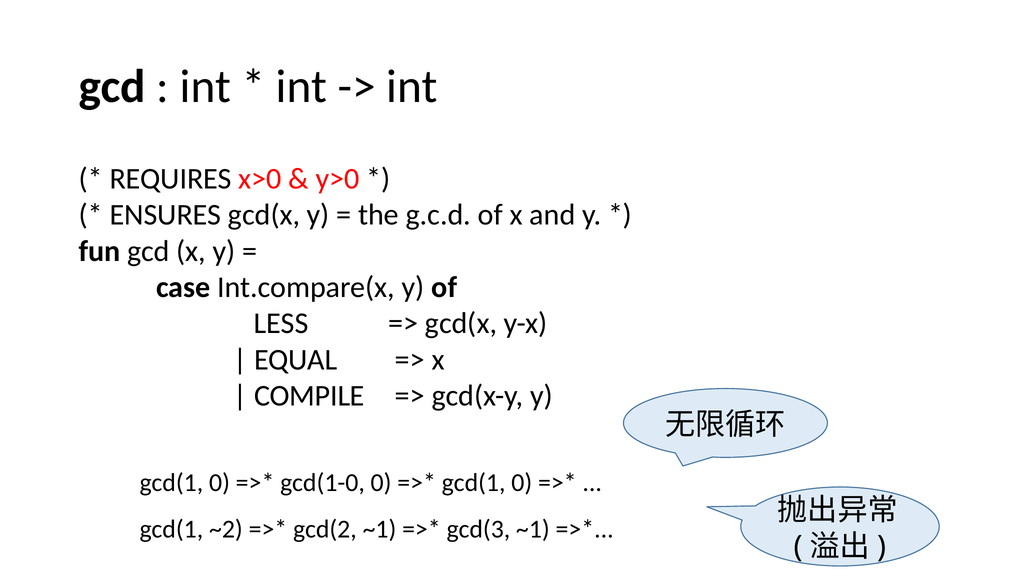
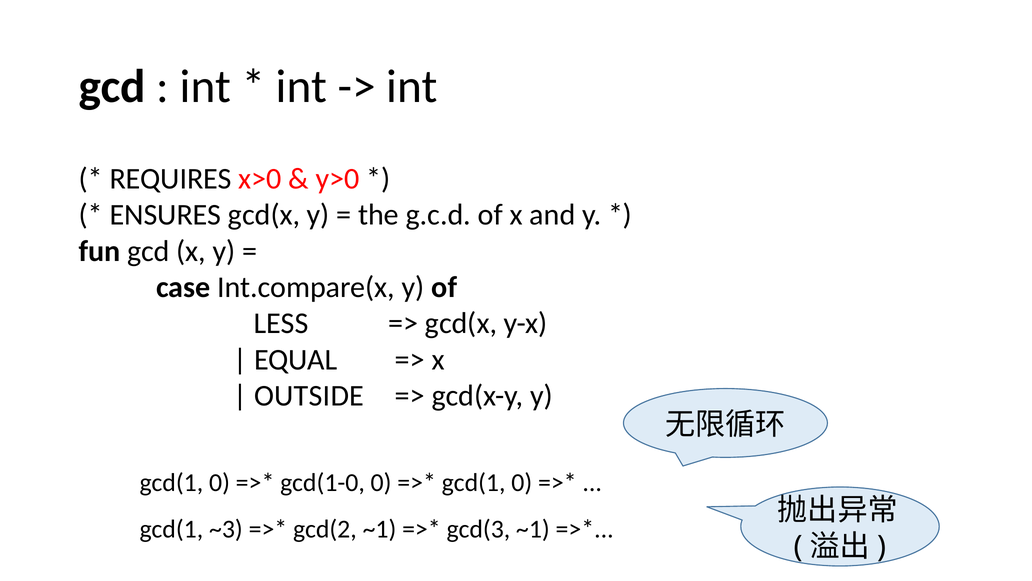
COMPILE: COMPILE -> OUTSIDE
~2: ~2 -> ~3
